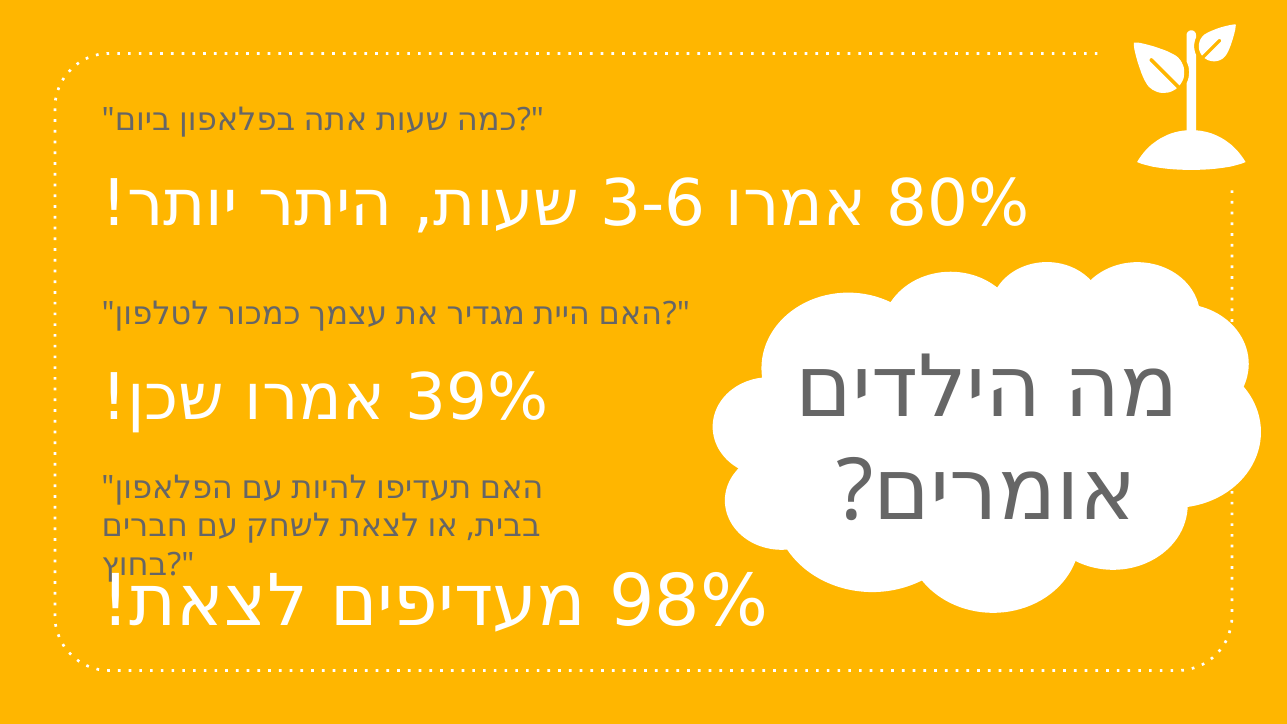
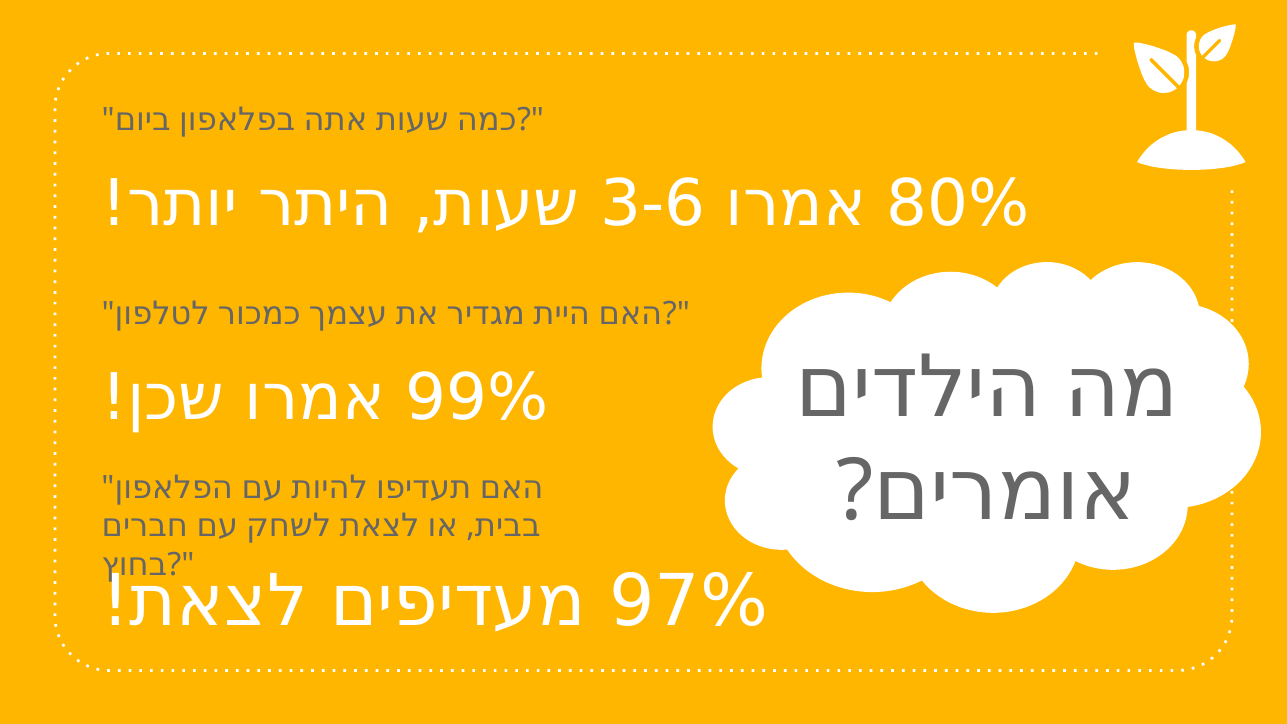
39%: 39% -> 99%
98%: 98% -> 97%
